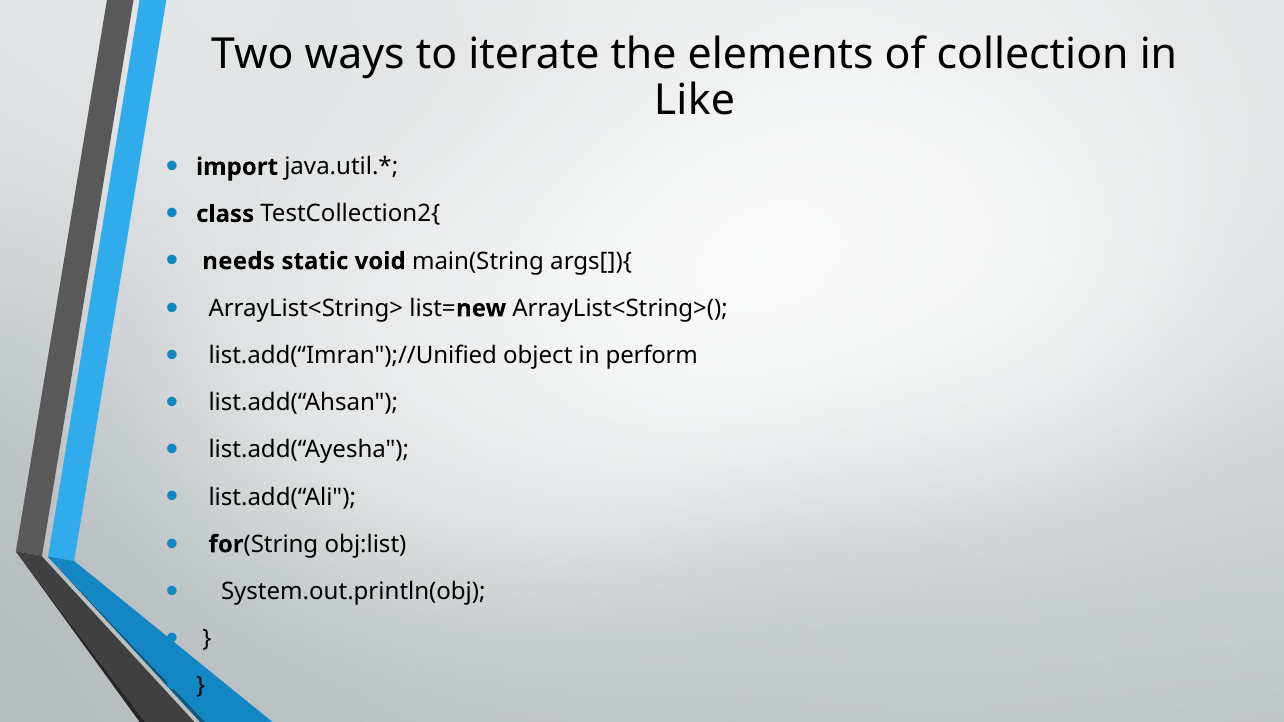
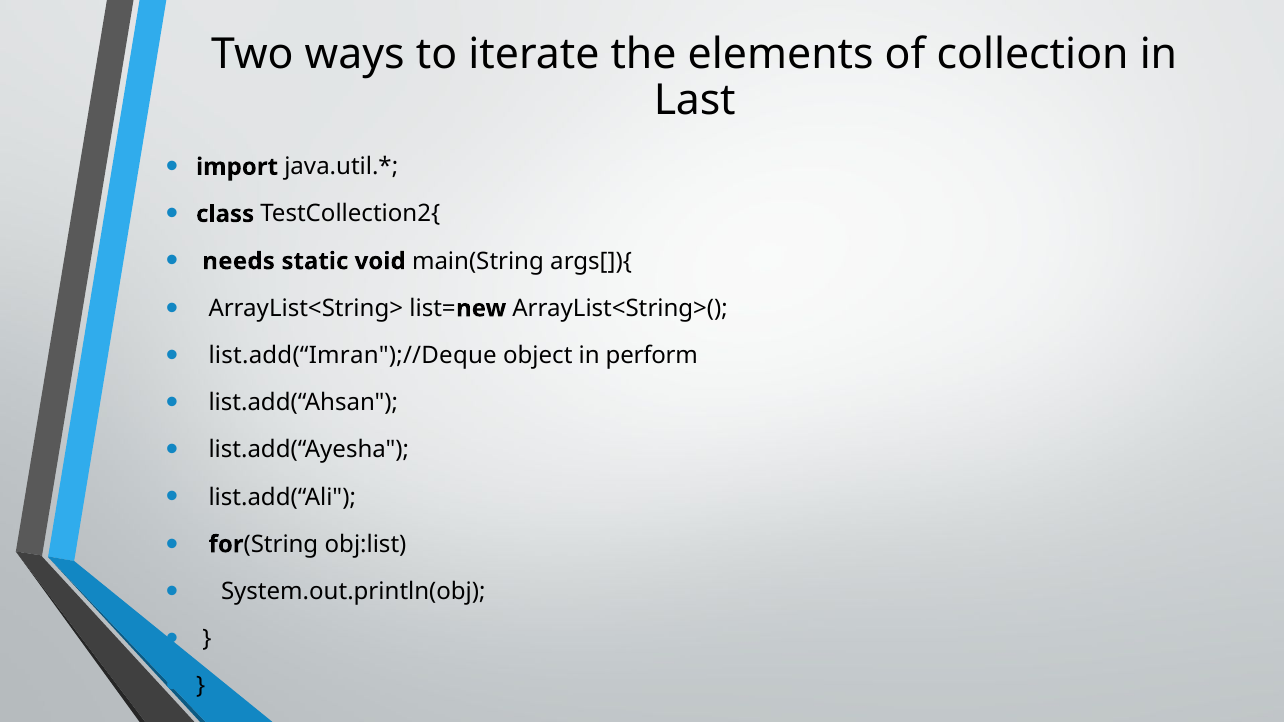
Like: Like -> Last
list.add(“Imran");//Unified: list.add(“Imran");//Unified -> list.add(“Imran");//Deque
